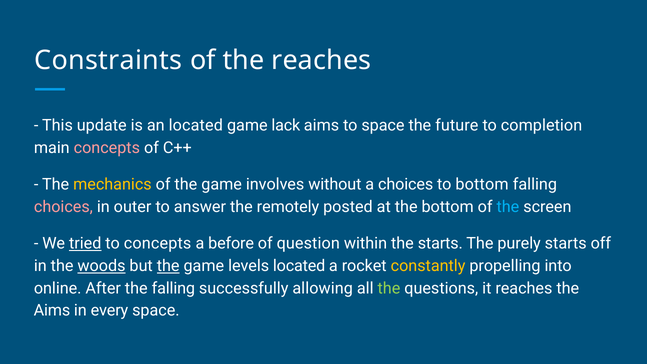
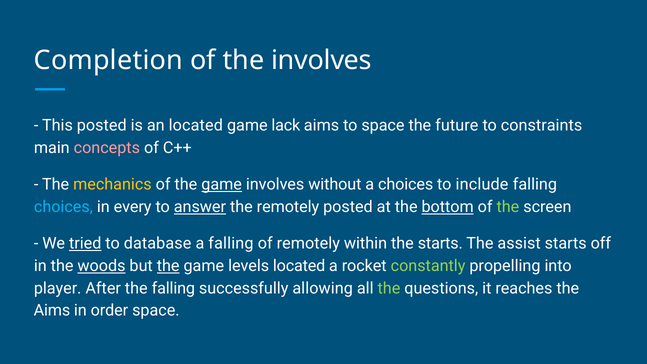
Constraints: Constraints -> Completion
the reaches: reaches -> involves
This update: update -> posted
completion: completion -> constraints
game at (222, 185) underline: none -> present
to bottom: bottom -> include
choices at (63, 207) colour: pink -> light blue
outer: outer -> every
answer underline: none -> present
bottom at (448, 207) underline: none -> present
the at (508, 207) colour: light blue -> light green
to concepts: concepts -> database
a before: before -> falling
of question: question -> remotely
purely: purely -> assist
constantly colour: yellow -> light green
online: online -> player
every: every -> order
